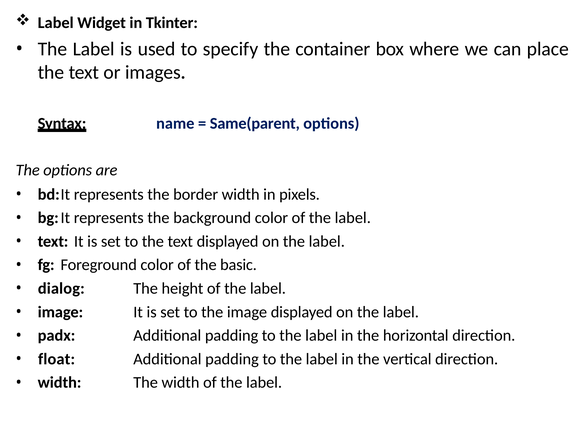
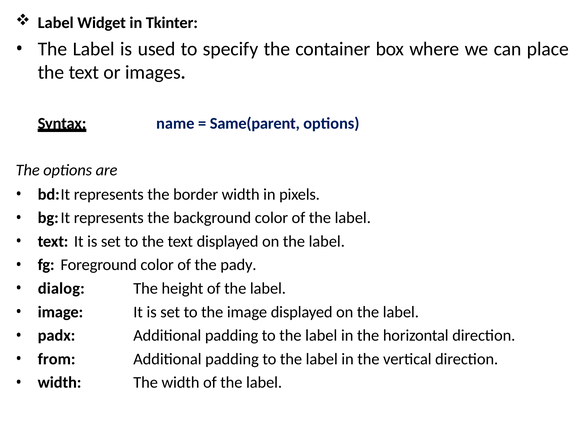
basic: basic -> pady
float: float -> from
